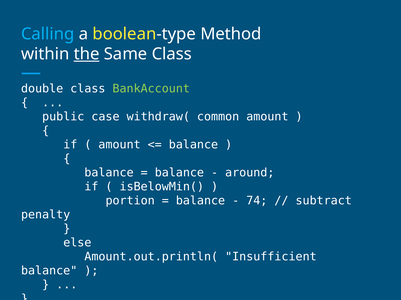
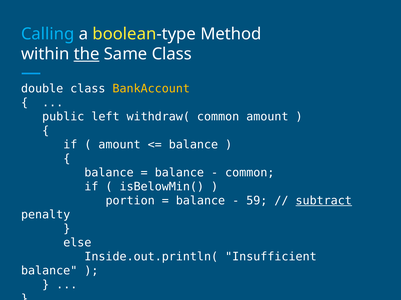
BankAccount colour: light green -> yellow
case: case -> left
around at (250, 173): around -> common
74: 74 -> 59
subtract underline: none -> present
Amount.out.println(: Amount.out.println( -> Inside.out.println(
